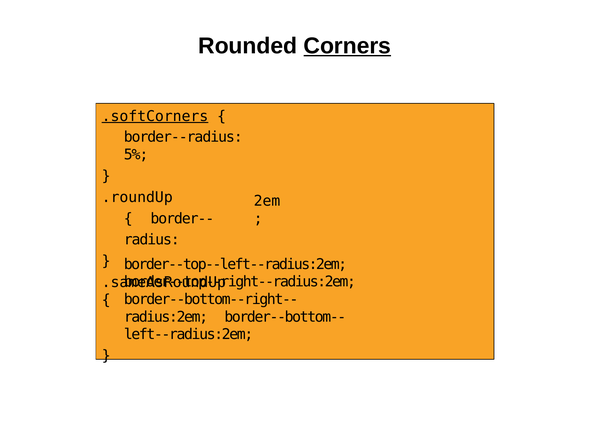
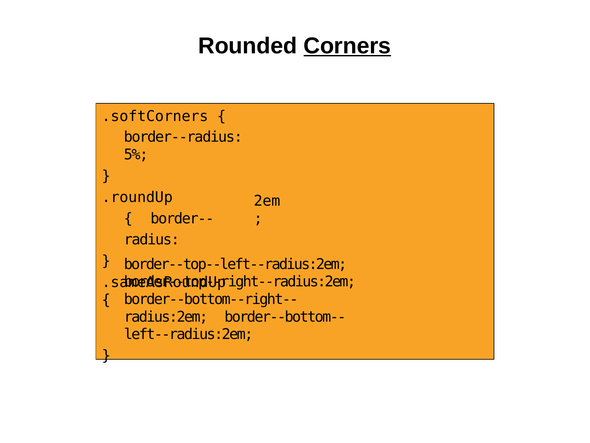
.softCorners underline: present -> none
